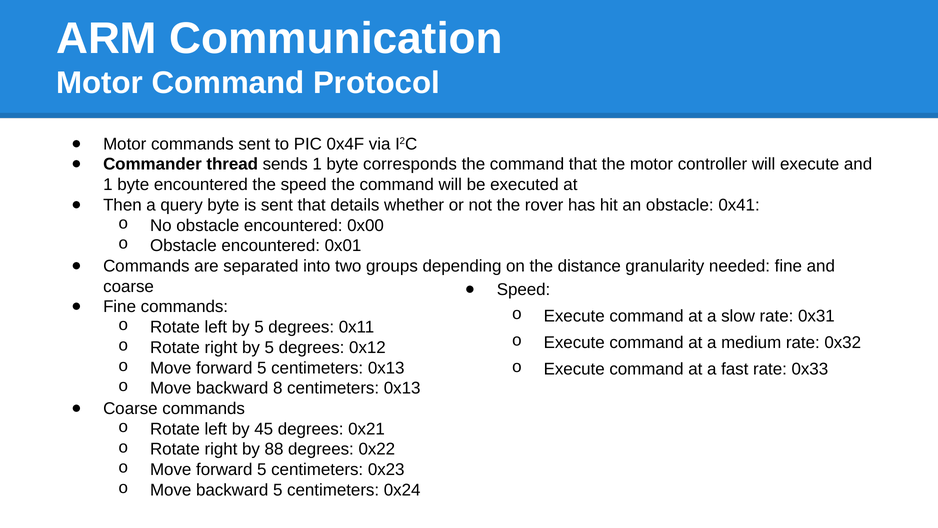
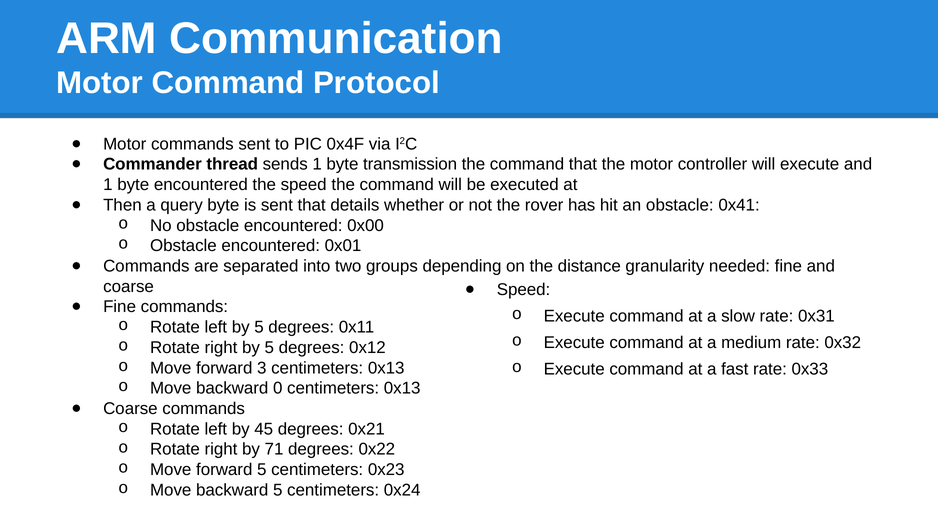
corresponds: corresponds -> transmission
5 at (262, 368): 5 -> 3
8: 8 -> 0
88: 88 -> 71
